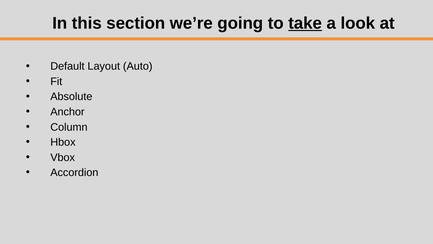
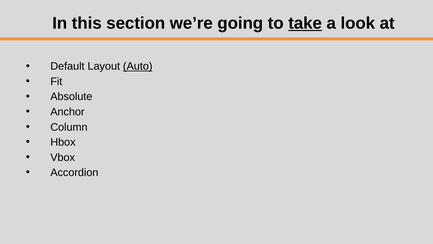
Auto underline: none -> present
